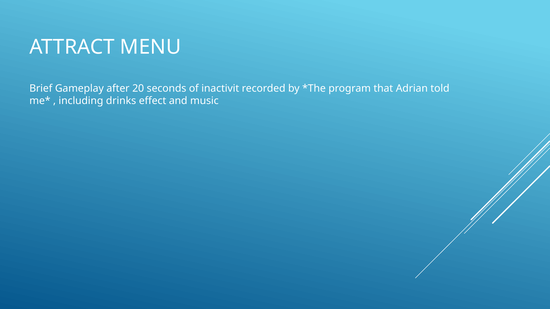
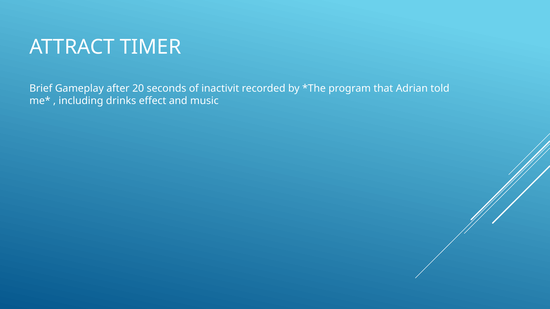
MENU: MENU -> TIMER
